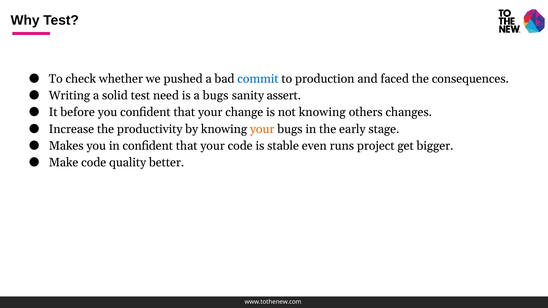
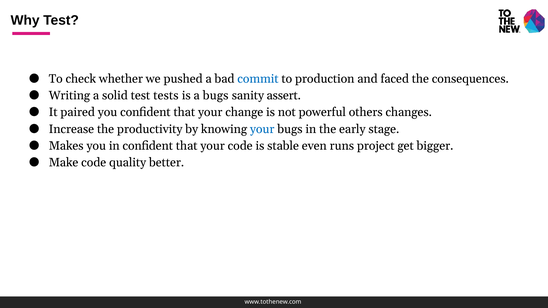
need: need -> tests
before: before -> paired
not knowing: knowing -> powerful
your at (262, 129) colour: orange -> blue
